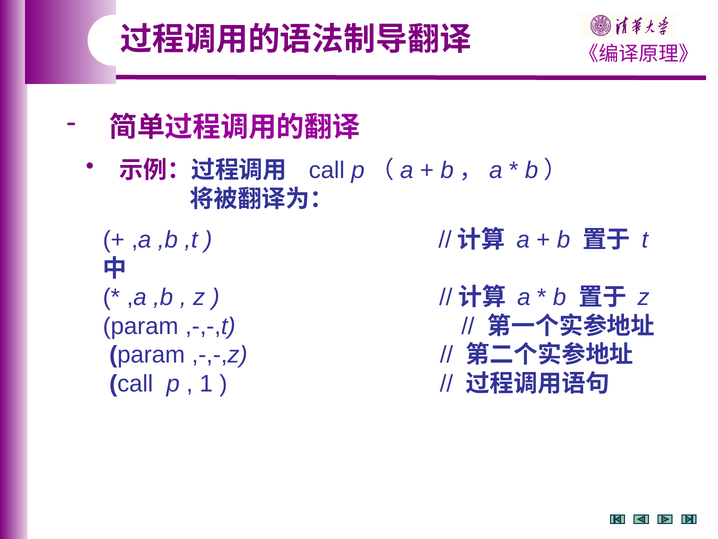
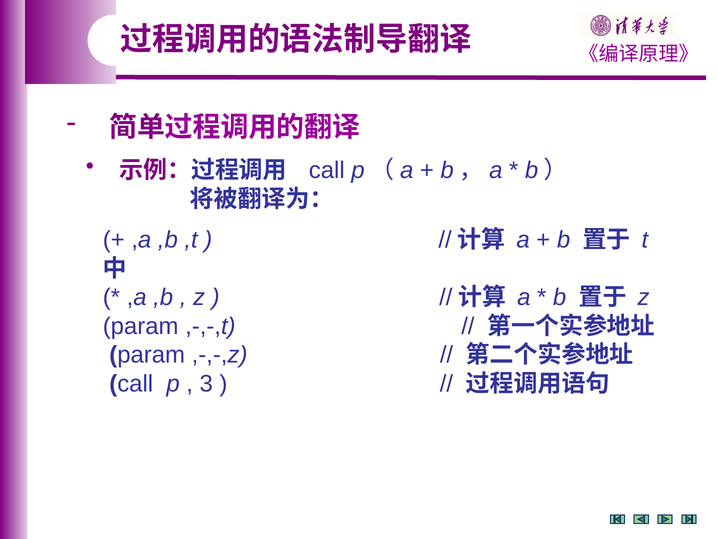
1: 1 -> 3
